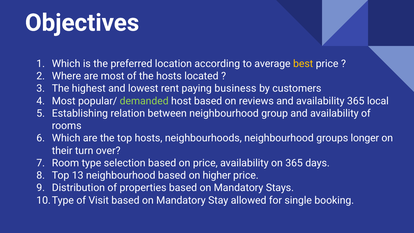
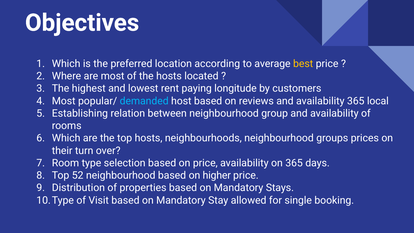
business: business -> longitude
demanded colour: light green -> light blue
longer: longer -> prices
13: 13 -> 52
